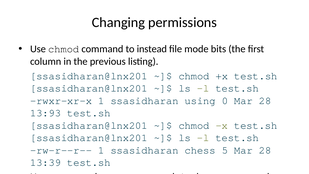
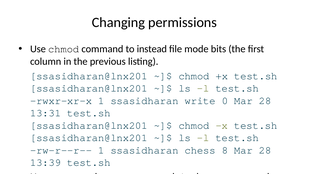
using: using -> write
13:93: 13:93 -> 13:31
5: 5 -> 8
